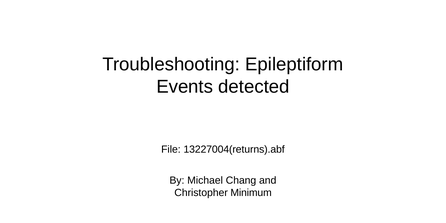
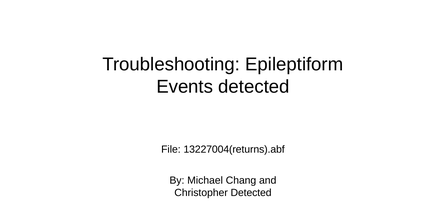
Christopher Minimum: Minimum -> Detected
